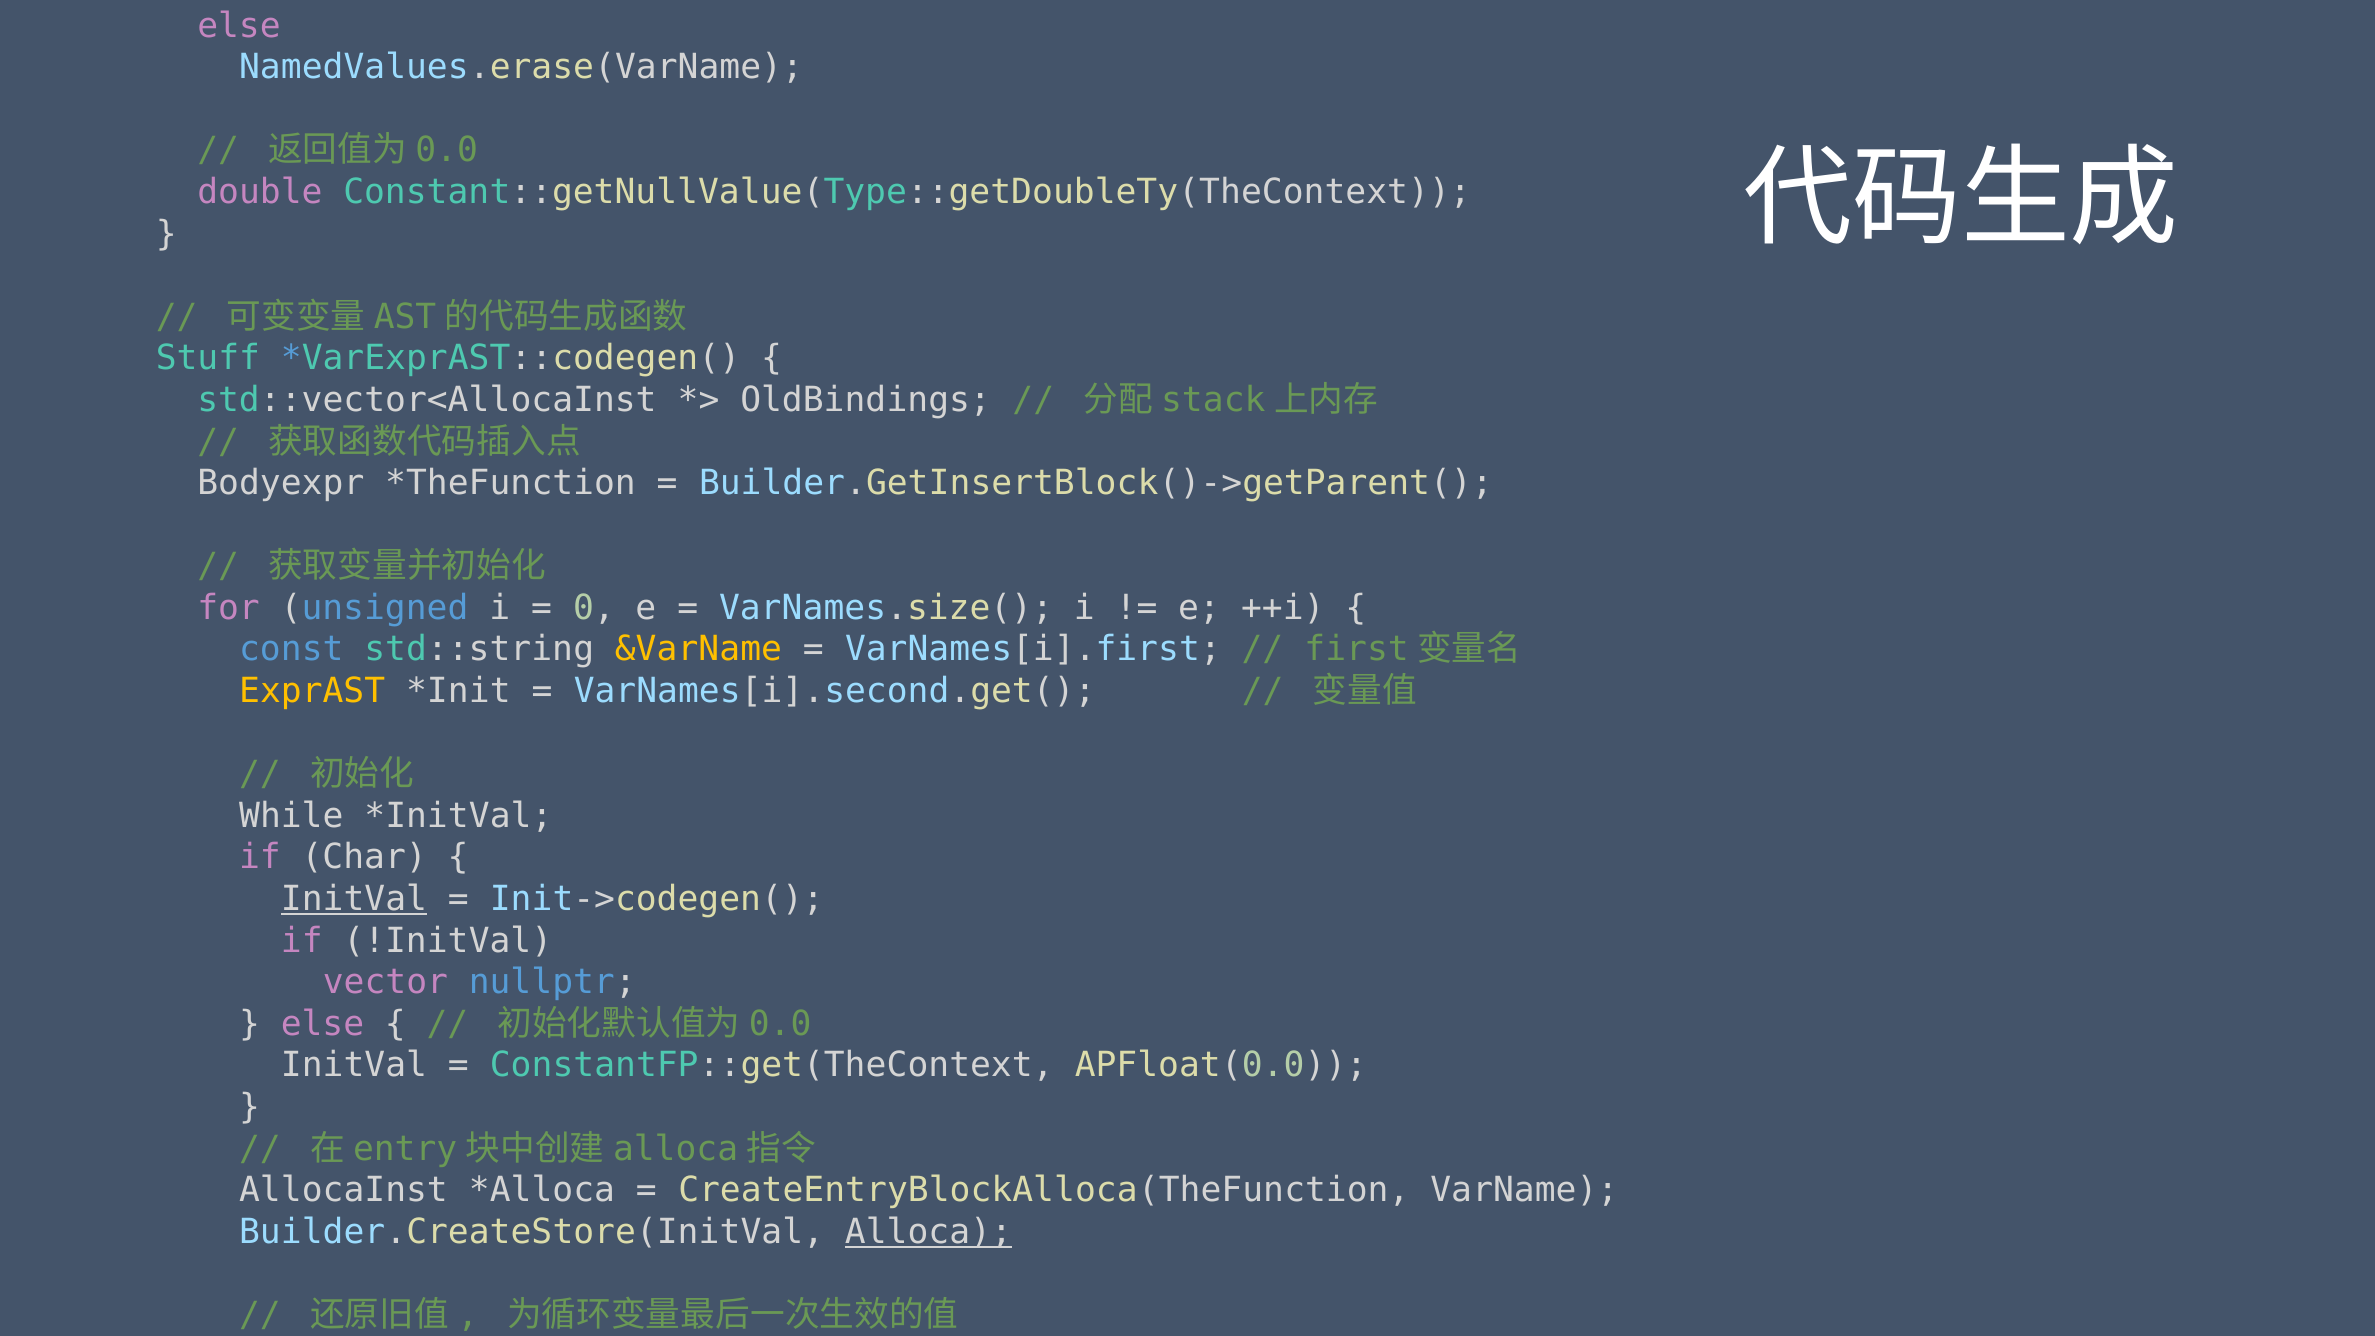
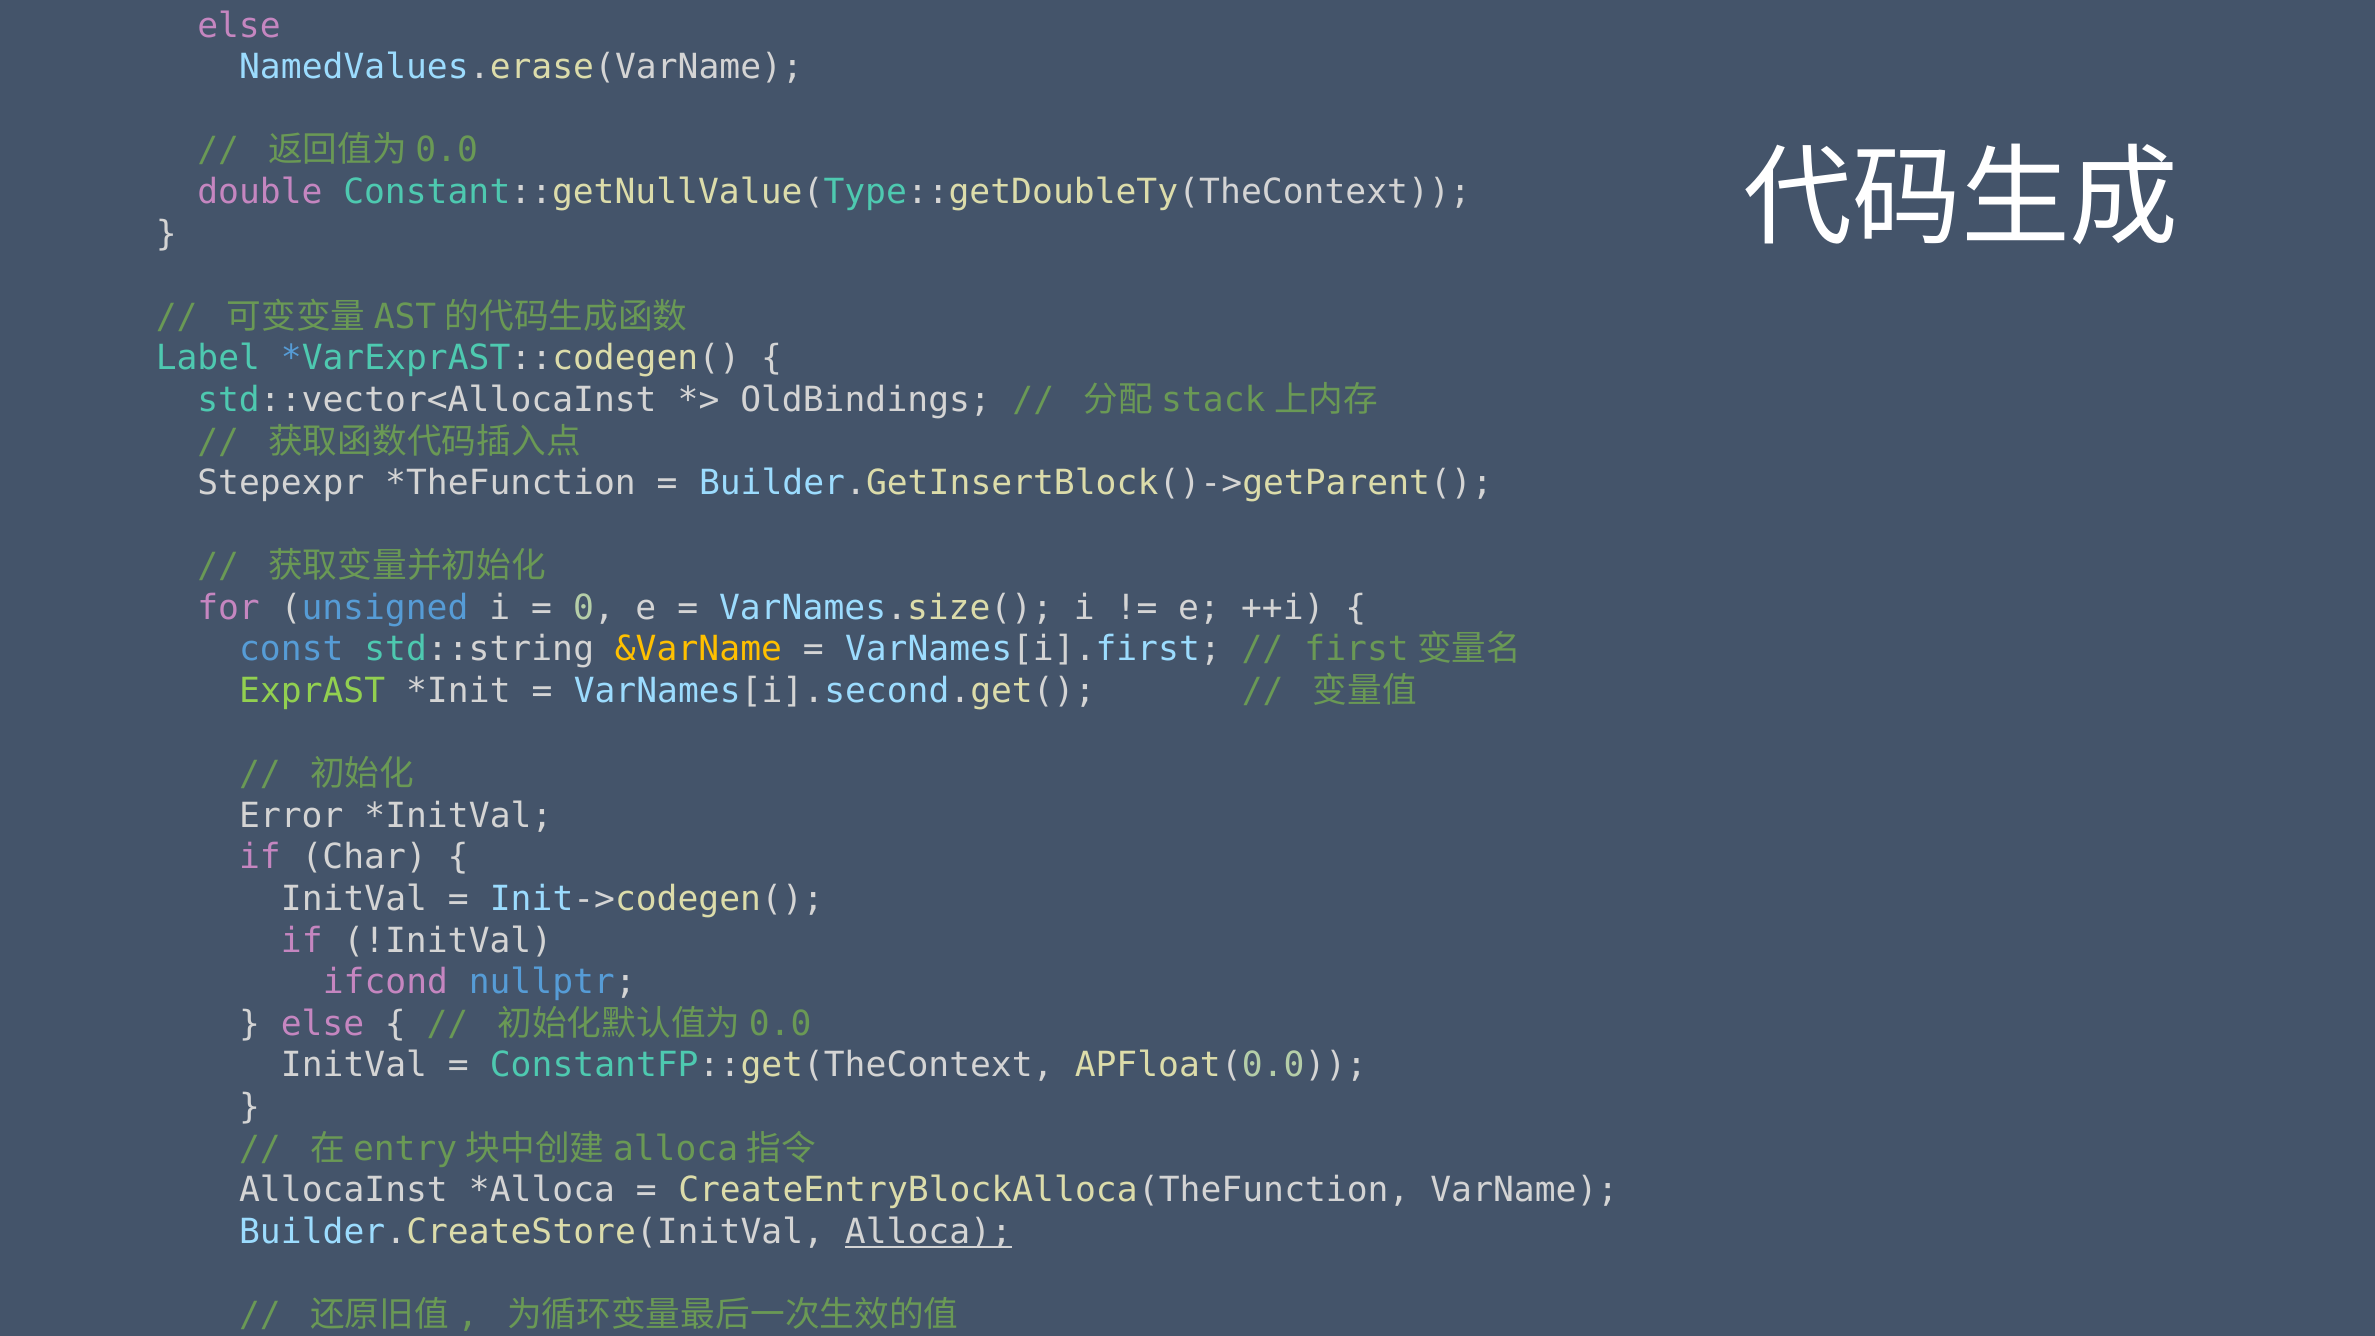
Stuff: Stuff -> Label
Bodyexpr at (281, 483): Bodyexpr -> Stepexpr
ExprAST colour: yellow -> light green
While: While -> Error
InitVal at (354, 899) underline: present -> none
vector at (385, 982): vector -> ifcond
